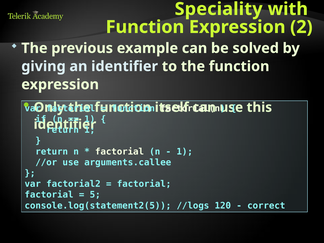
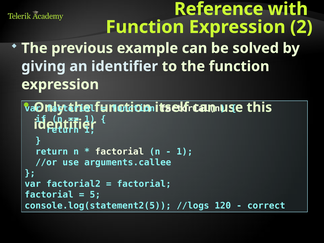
Speciality: Speciality -> Reference
